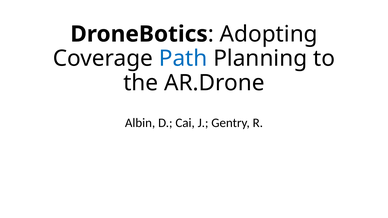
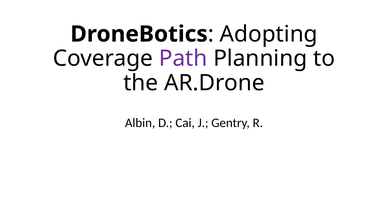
Path colour: blue -> purple
